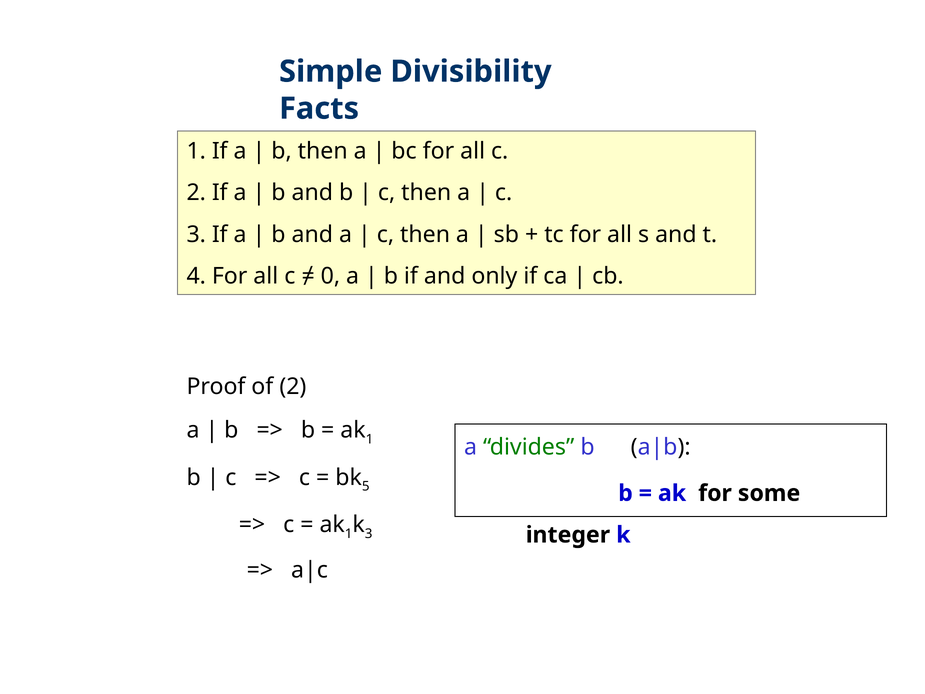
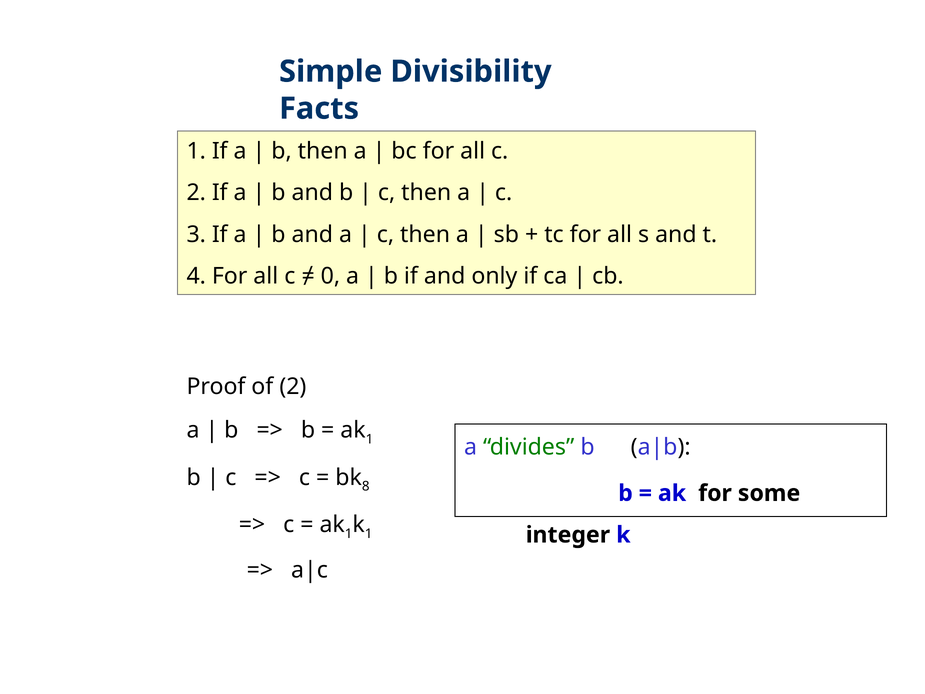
5: 5 -> 8
k 3: 3 -> 1
